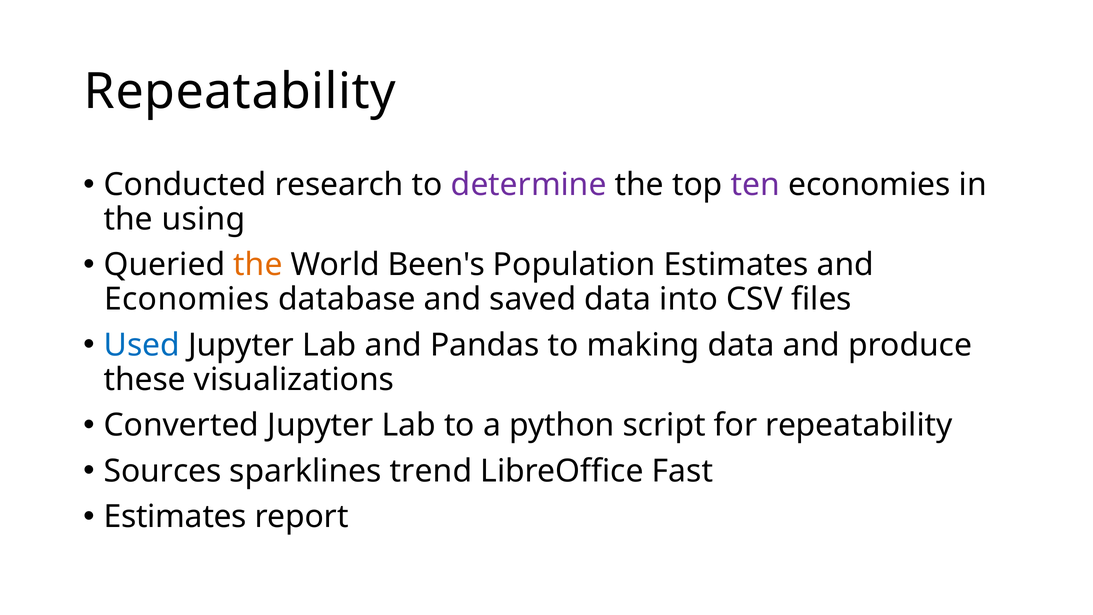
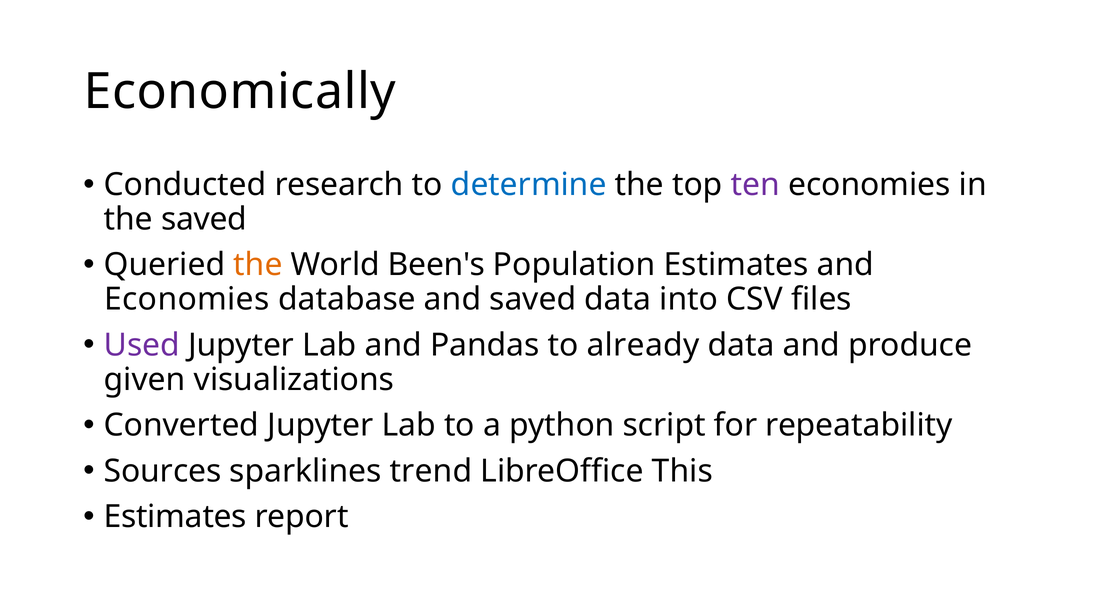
Repeatability at (240, 92): Repeatability -> Economically
determine colour: purple -> blue
the using: using -> saved
Used colour: blue -> purple
making: making -> already
these: these -> given
Fast: Fast -> This
